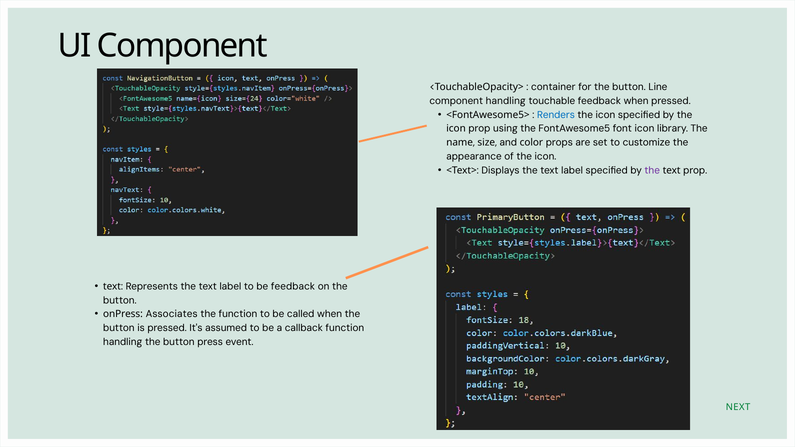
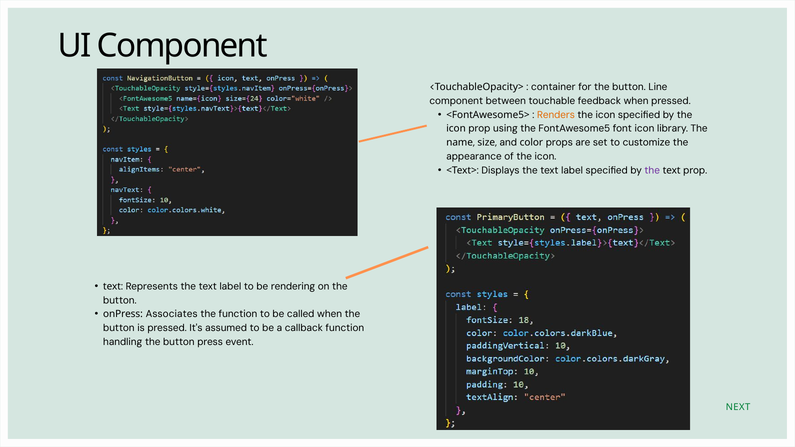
component handling: handling -> between
Renders colour: blue -> orange
be feedback: feedback -> rendering
